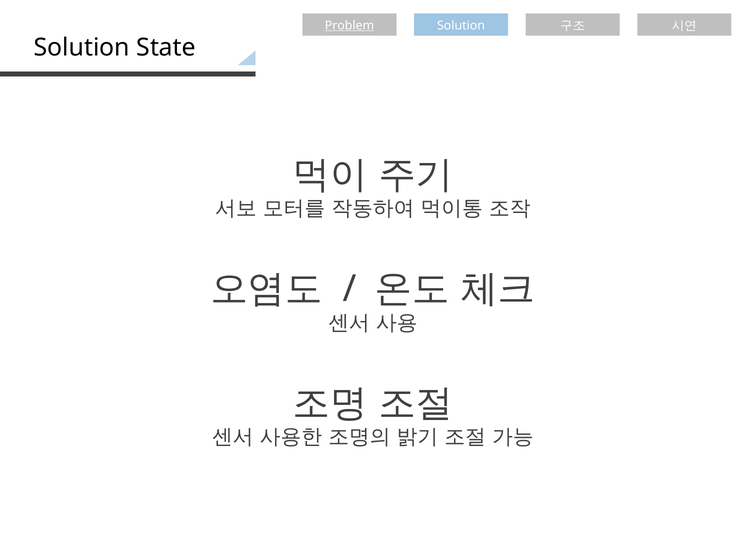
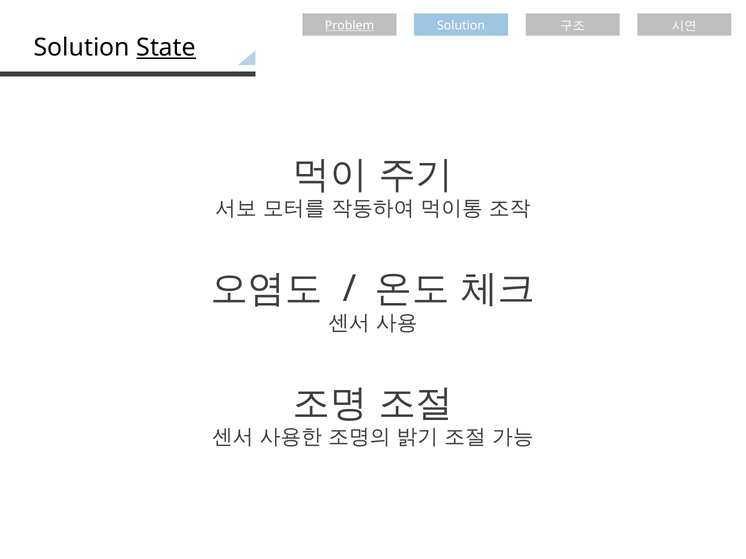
State underline: none -> present
